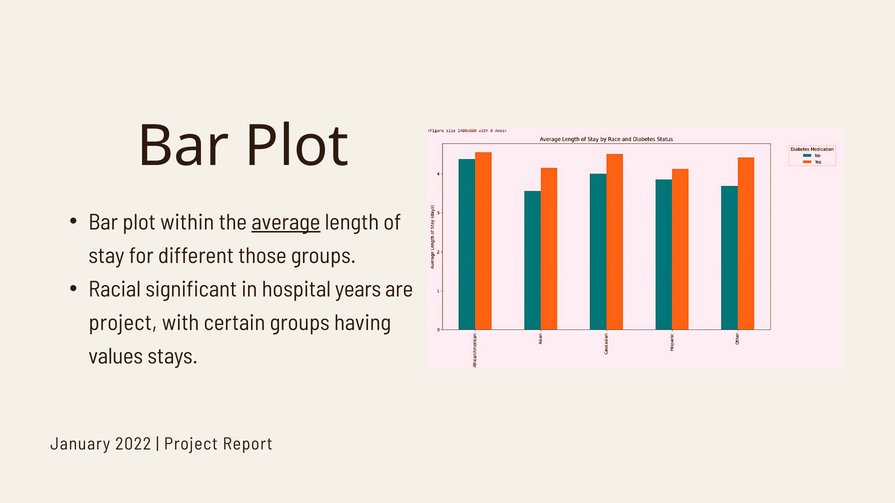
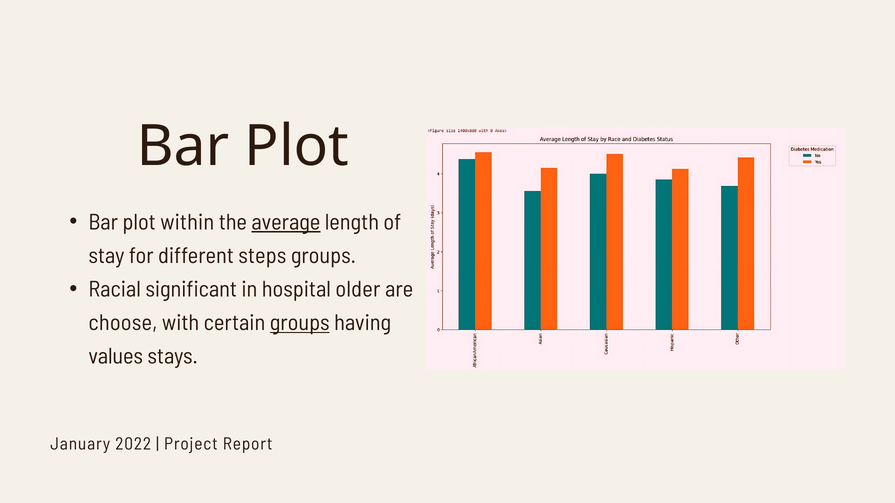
those: those -> steps
years: years -> older
project at (123, 323): project -> choose
groups at (300, 323) underline: none -> present
